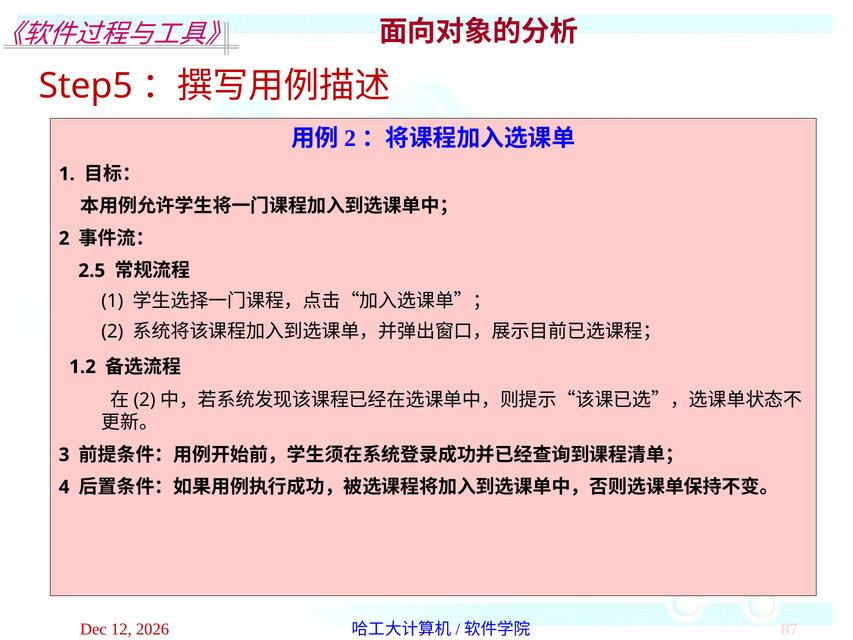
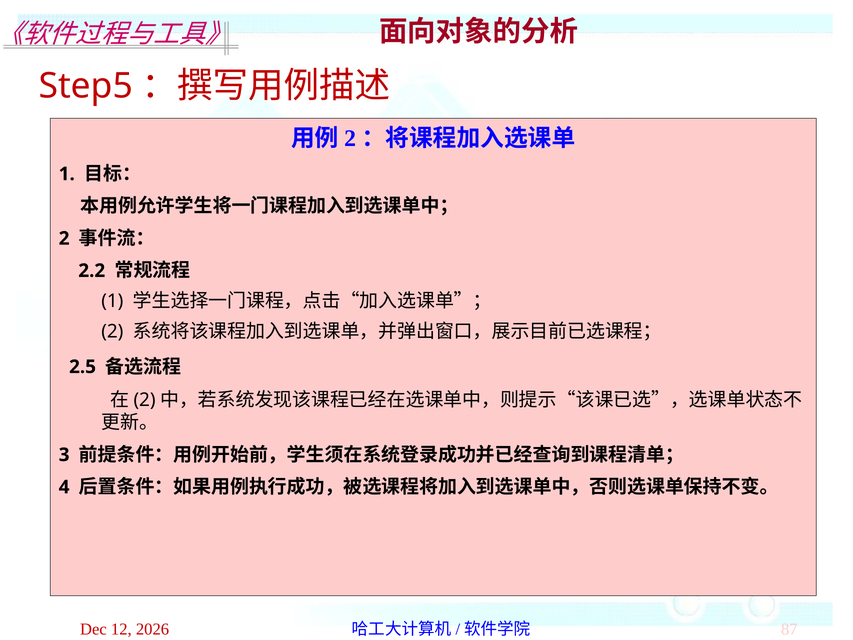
2.5: 2.5 -> 2.2
1.2: 1.2 -> 2.5
